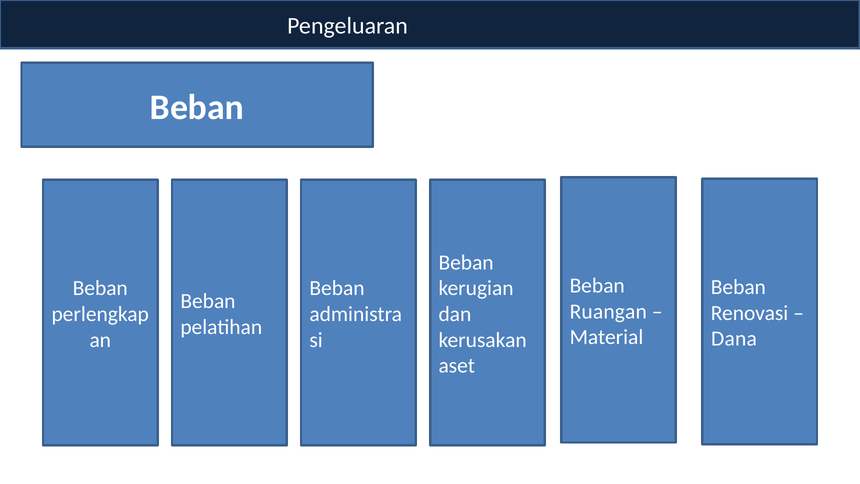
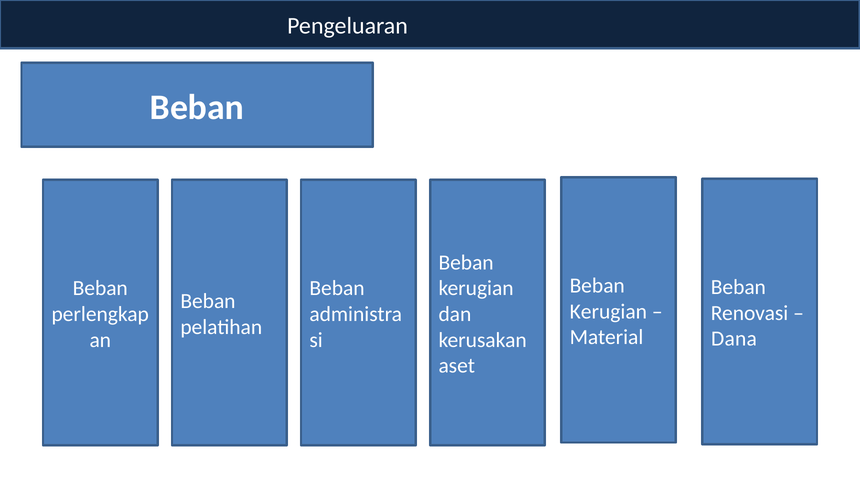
Ruangan at (608, 311): Ruangan -> Kerugian
